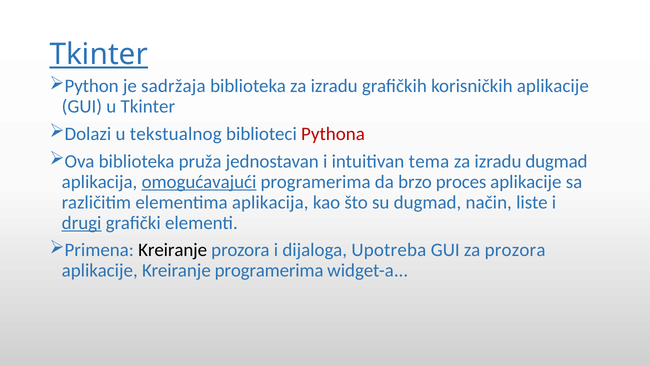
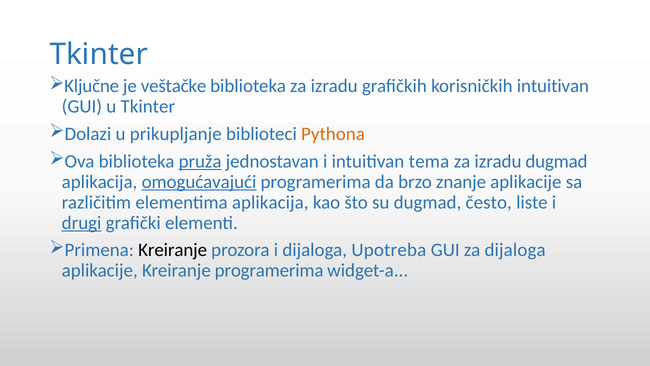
Tkinter at (99, 55) underline: present -> none
Python: Python -> Ključne
sadržaja: sadržaja -> veštačke
korisničkih aplikacije: aplikacije -> intuitivan
tekstualnog: tekstualnog -> prikupljanje
Pythona colour: red -> orange
pruža underline: none -> present
proces: proces -> znanje
način: način -> često
za prozora: prozora -> dijaloga
